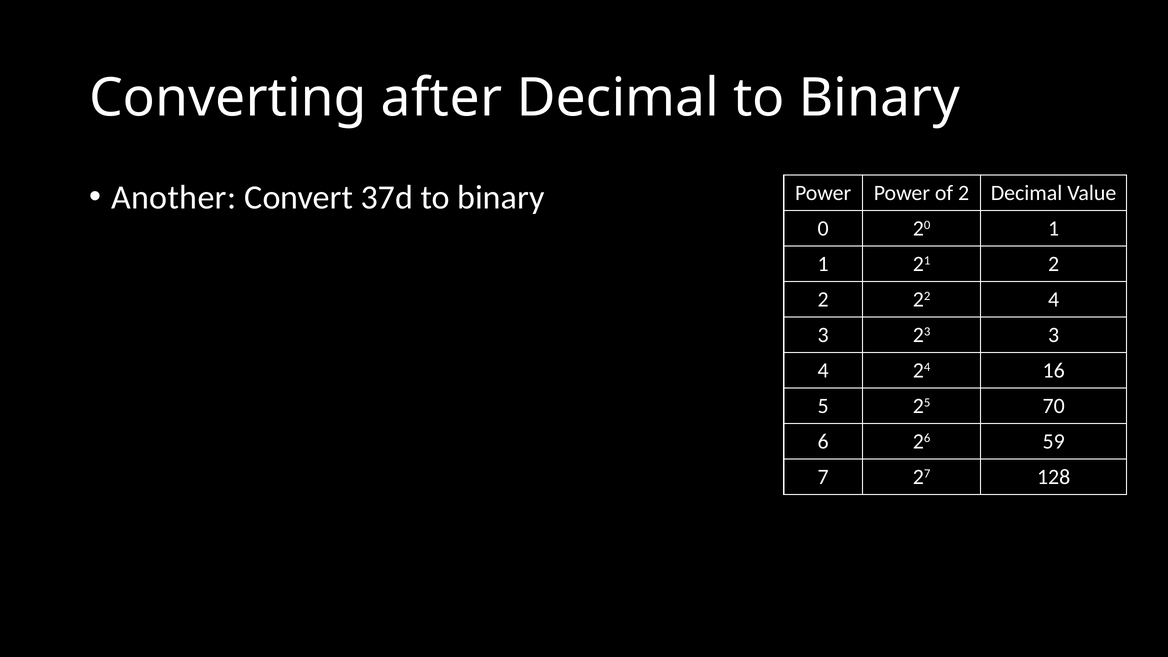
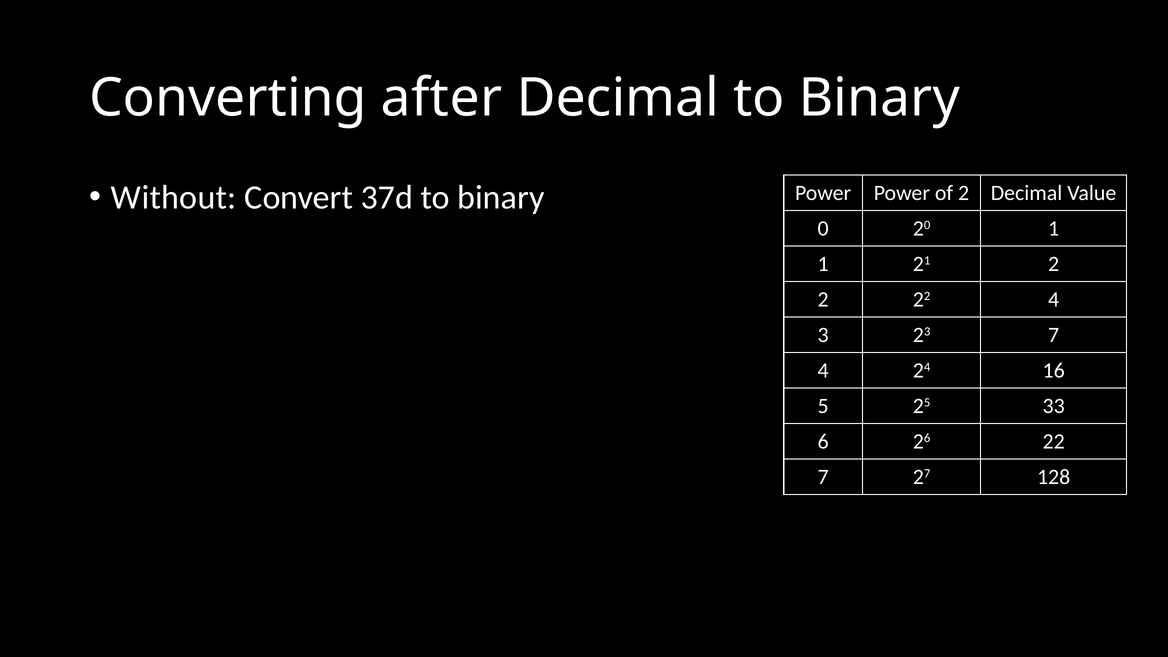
Another: Another -> Without
23 3: 3 -> 7
70: 70 -> 33
26 59: 59 -> 22
